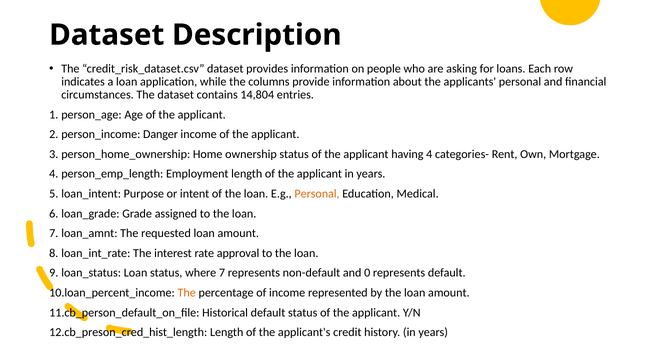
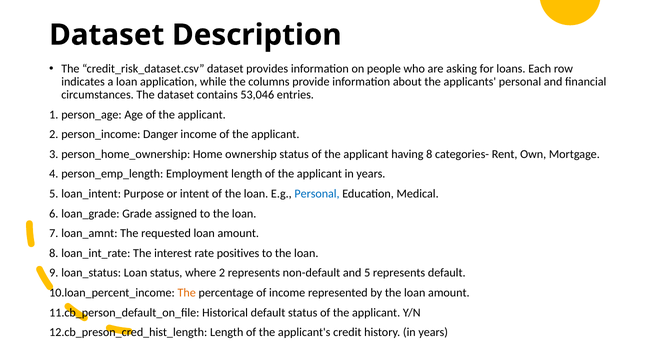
14,804: 14,804 -> 53,046
4: 4 -> 8
Personal at (317, 194) colour: orange -> blue
approval: approval -> positives
7: 7 -> 2
0: 0 -> 5
